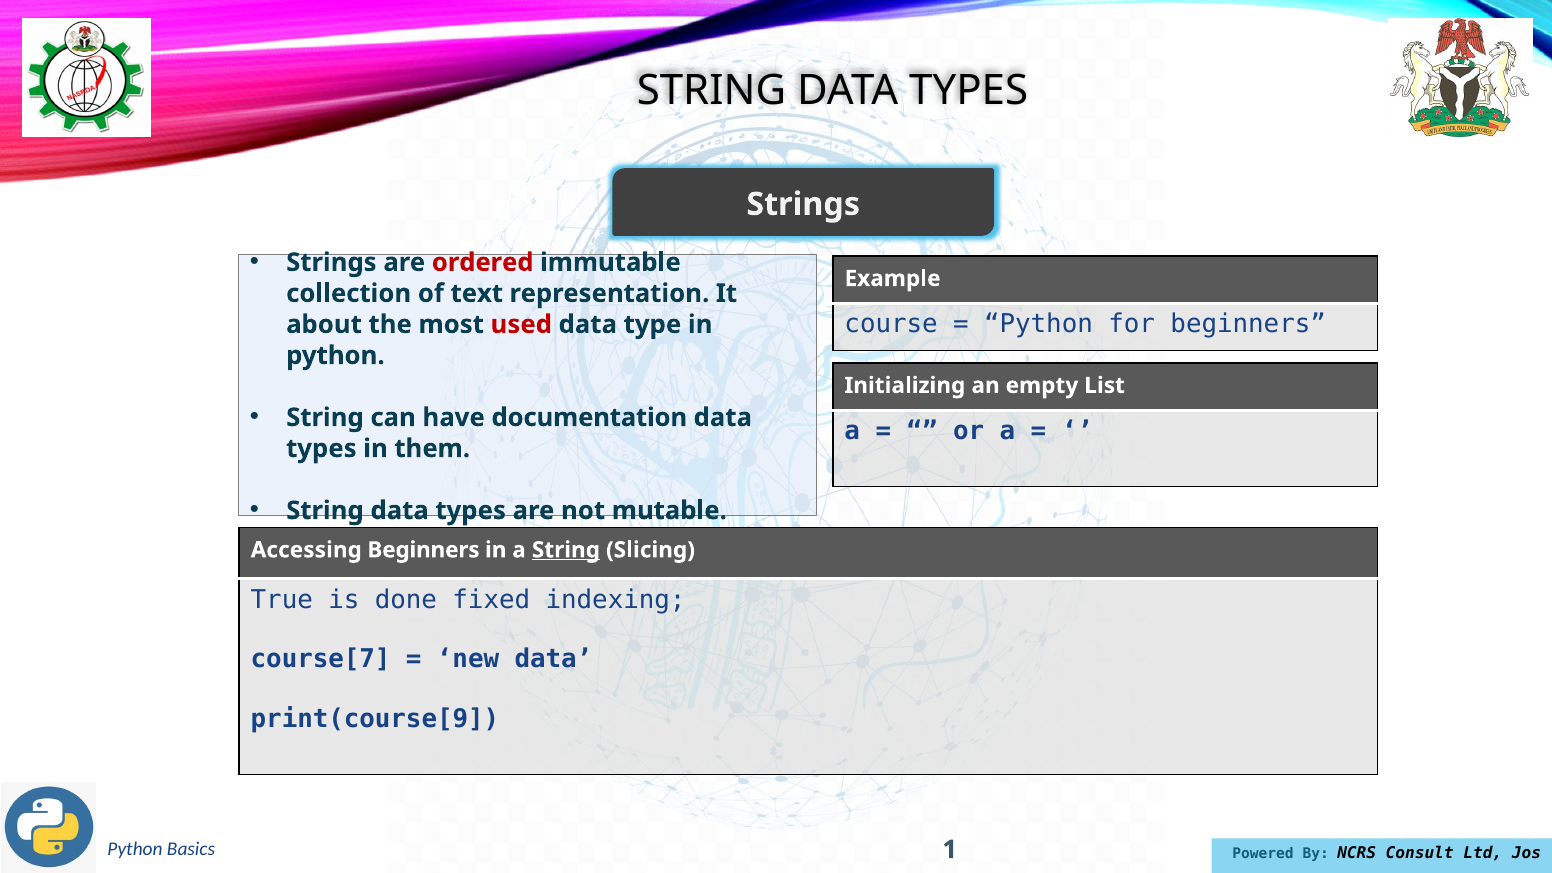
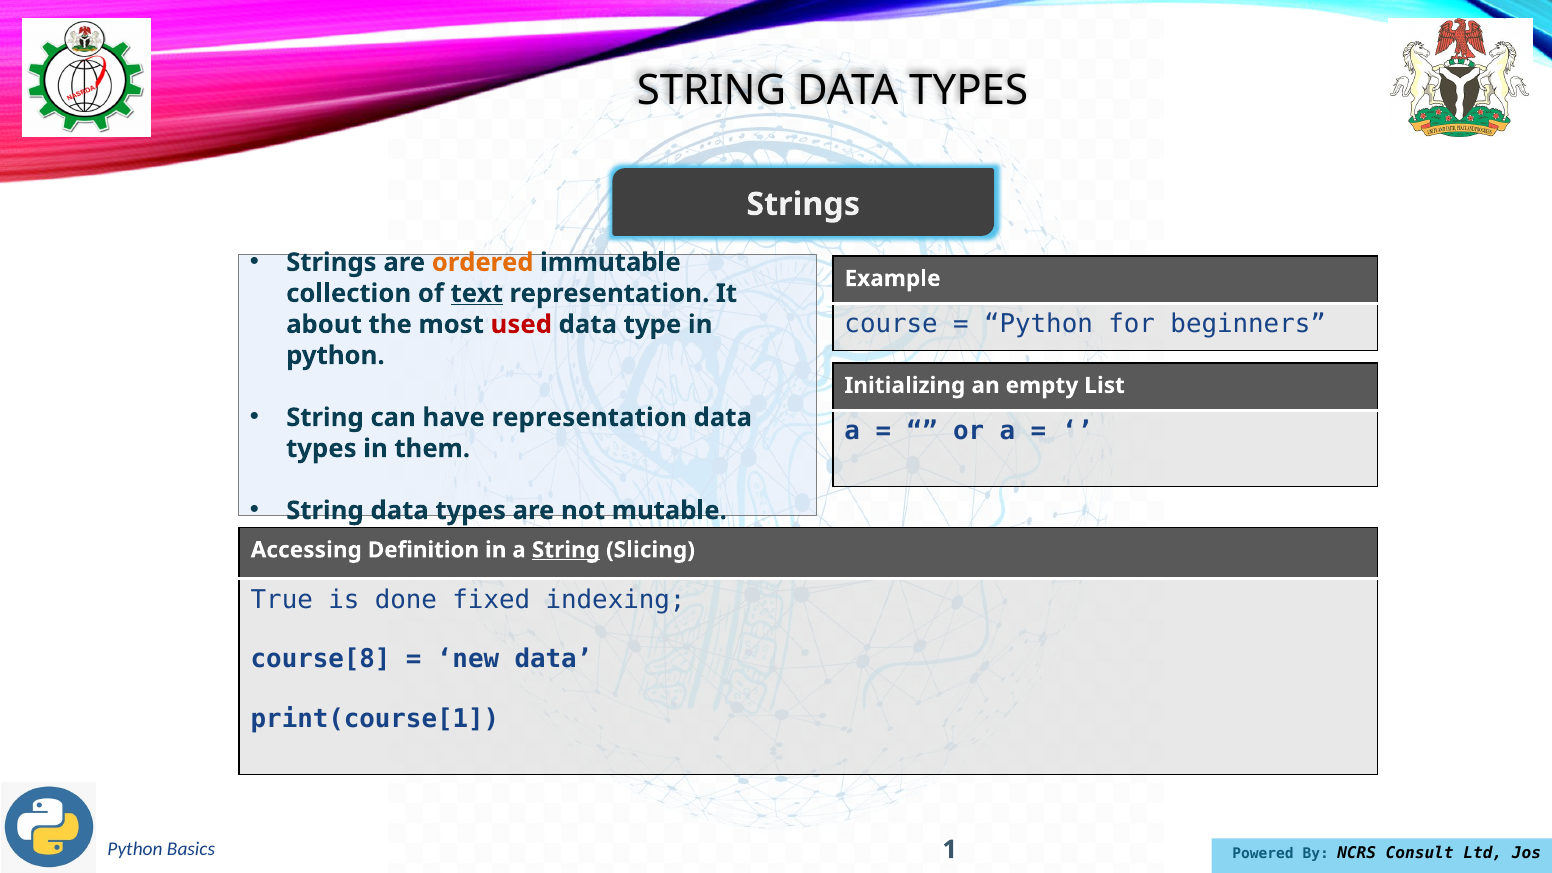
ordered colour: red -> orange
text underline: none -> present
have documentation: documentation -> representation
Accessing Beginners: Beginners -> Definition
course[7: course[7 -> course[8
print(course[9: print(course[9 -> print(course[1
